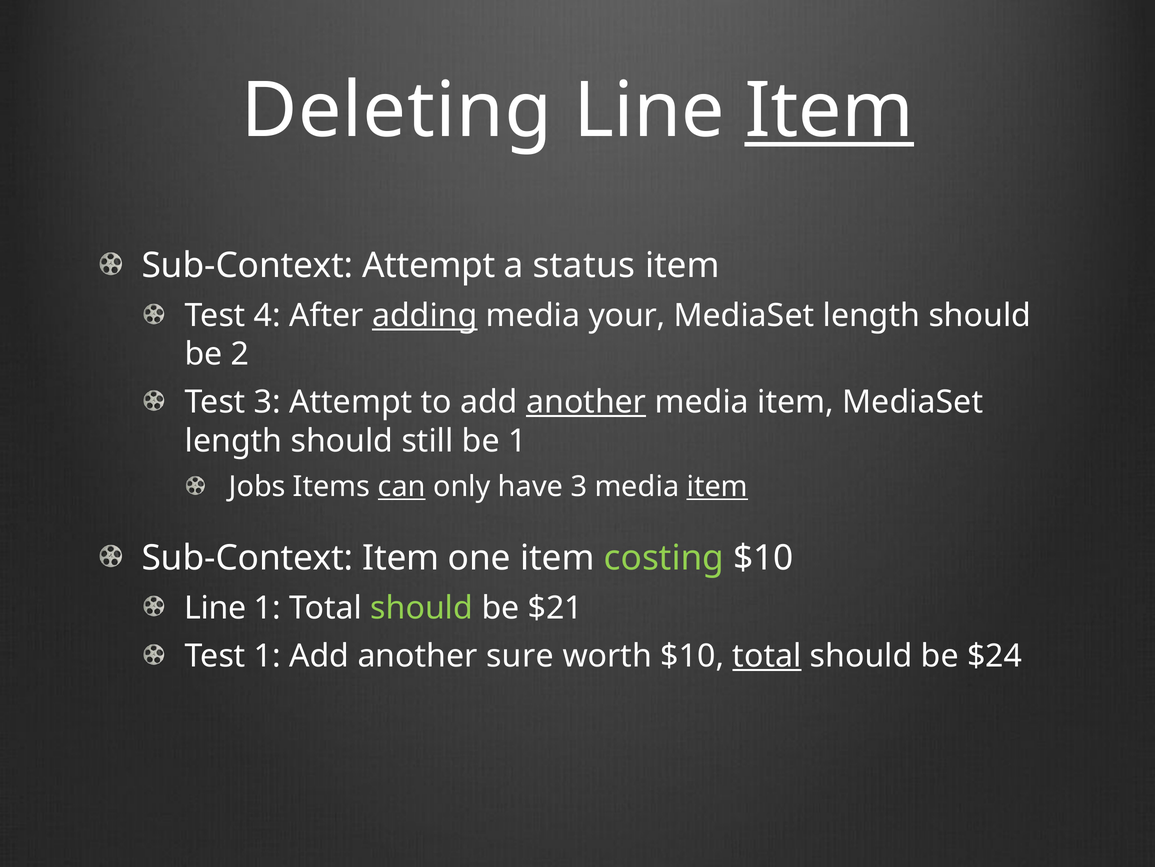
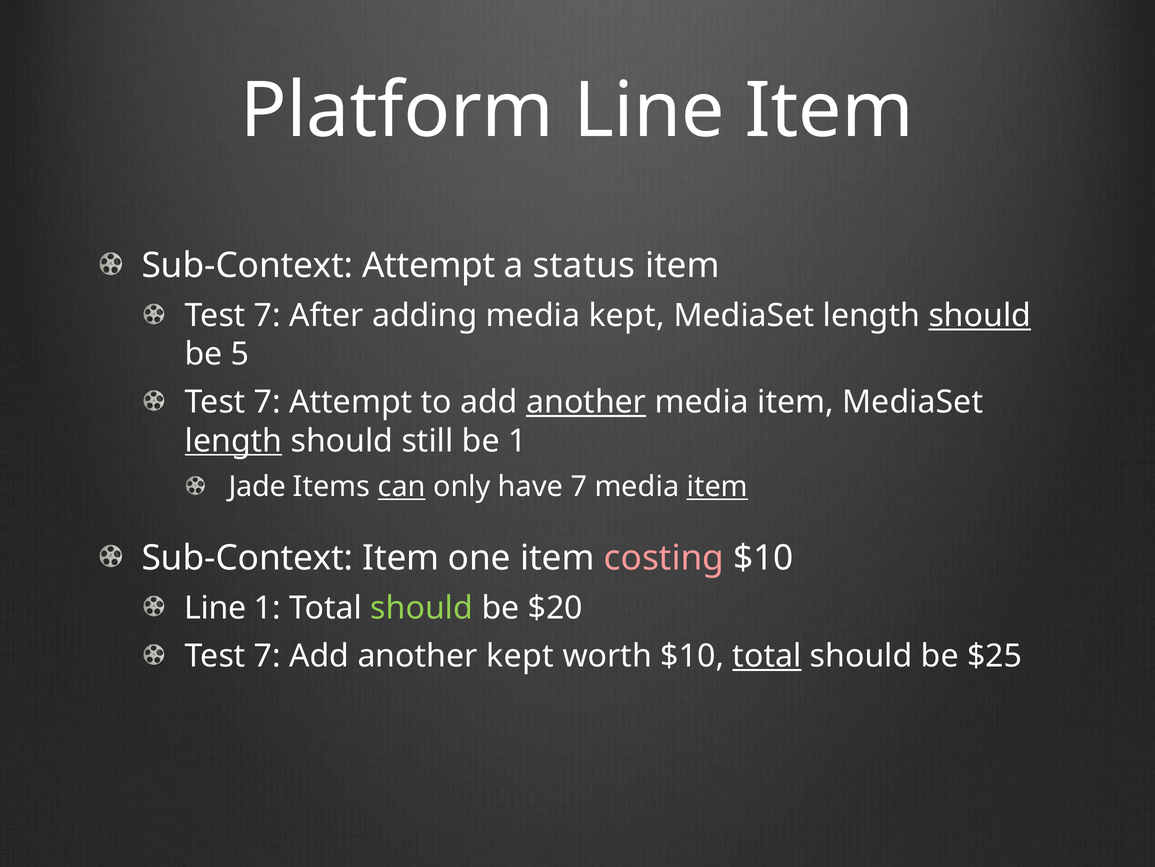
Deleting: Deleting -> Platform
Item at (829, 111) underline: present -> none
4 at (267, 315): 4 -> 7
adding underline: present -> none
media your: your -> kept
should at (980, 315) underline: none -> present
2: 2 -> 5
3 at (267, 402): 3 -> 7
length at (234, 441) underline: none -> present
Jobs: Jobs -> Jade
have 3: 3 -> 7
costing colour: light green -> pink
$21: $21 -> $20
1 at (267, 656): 1 -> 7
another sure: sure -> kept
$24: $24 -> $25
